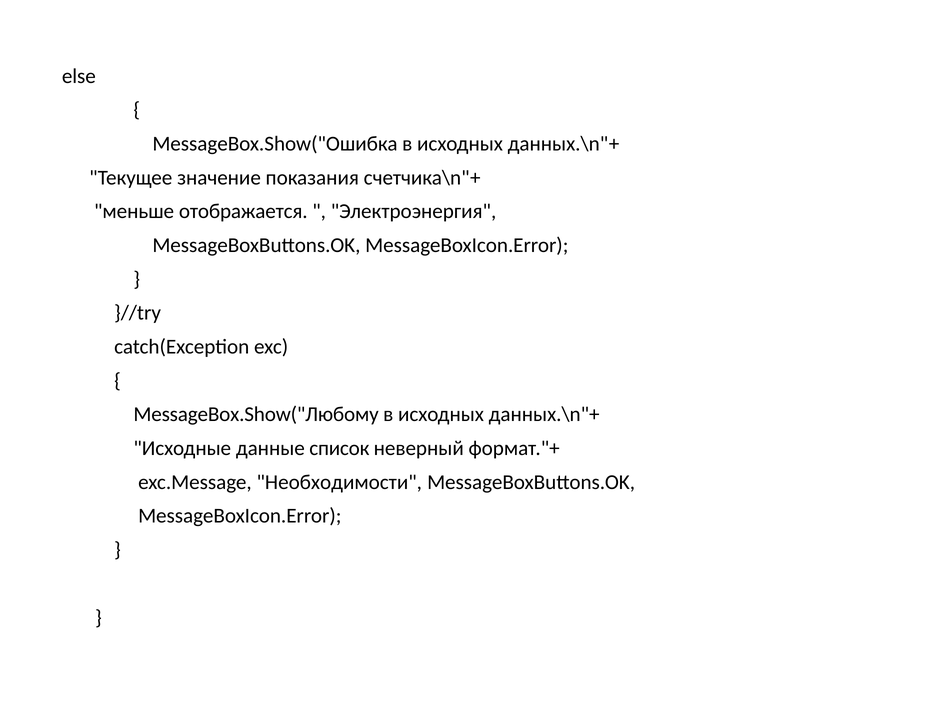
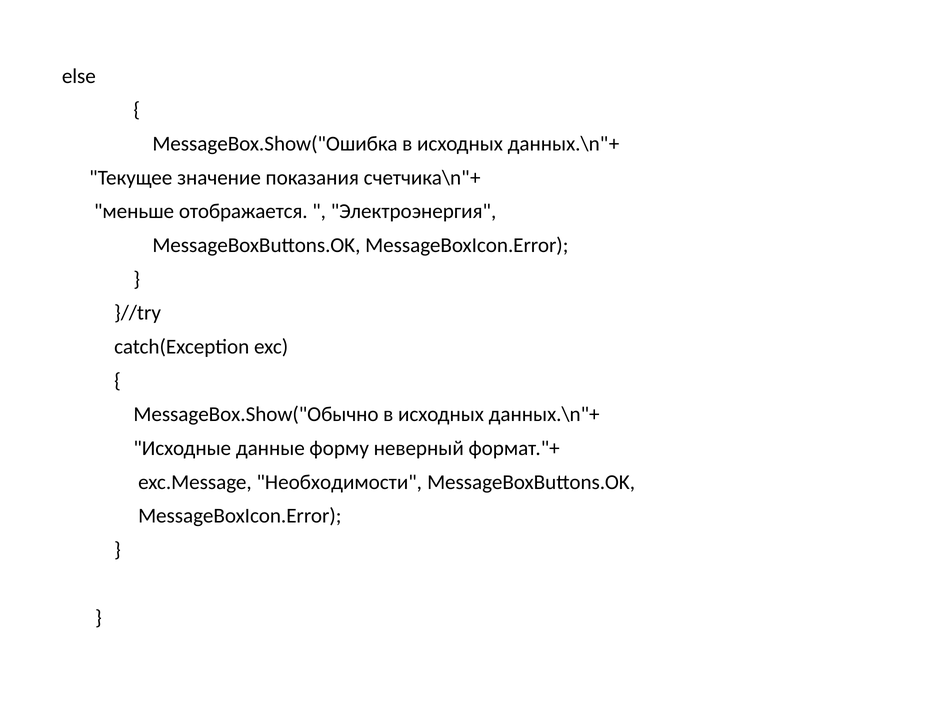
MessageBox.Show("Любому: MessageBox.Show("Любому -> MessageBox.Show("Обычно
список: список -> форму
